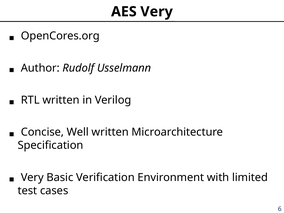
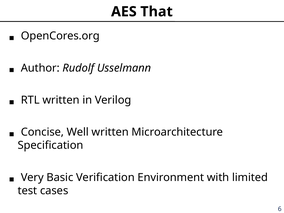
AES Very: Very -> That
